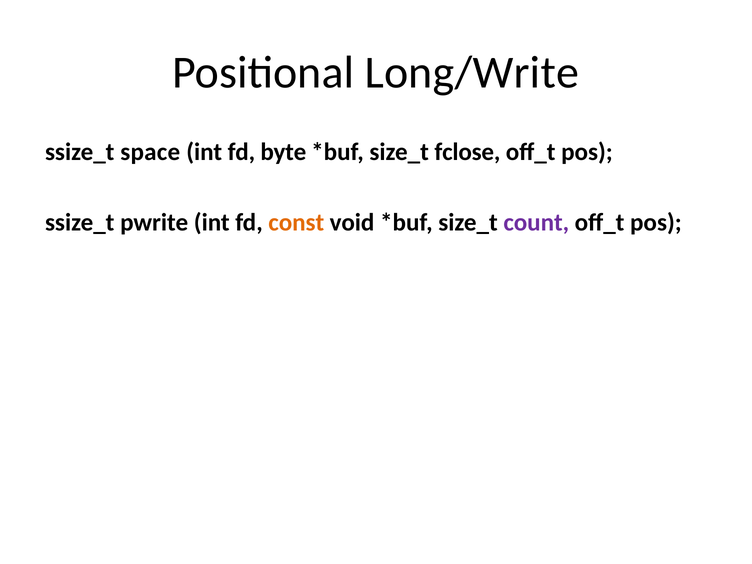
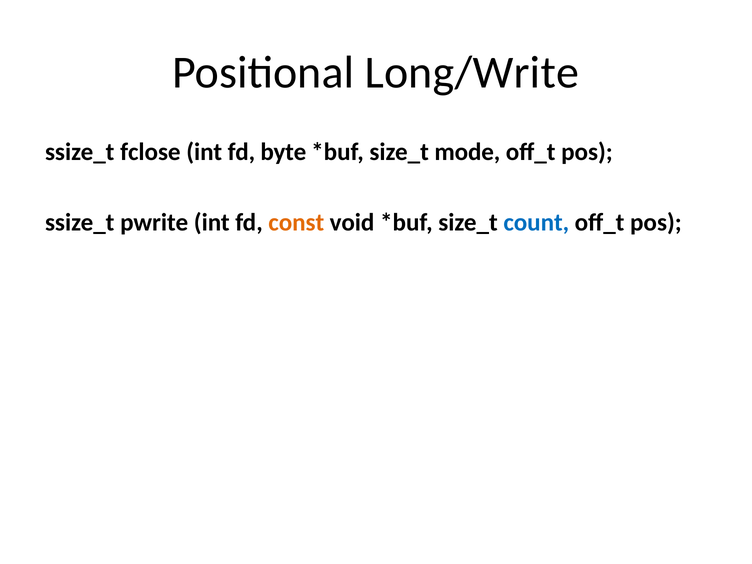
space: space -> fclose
fclose: fclose -> mode
count colour: purple -> blue
